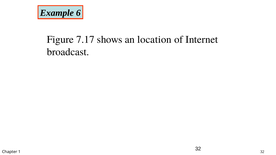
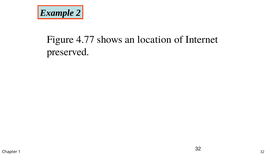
6: 6 -> 2
7.17: 7.17 -> 4.77
broadcast: broadcast -> preserved
